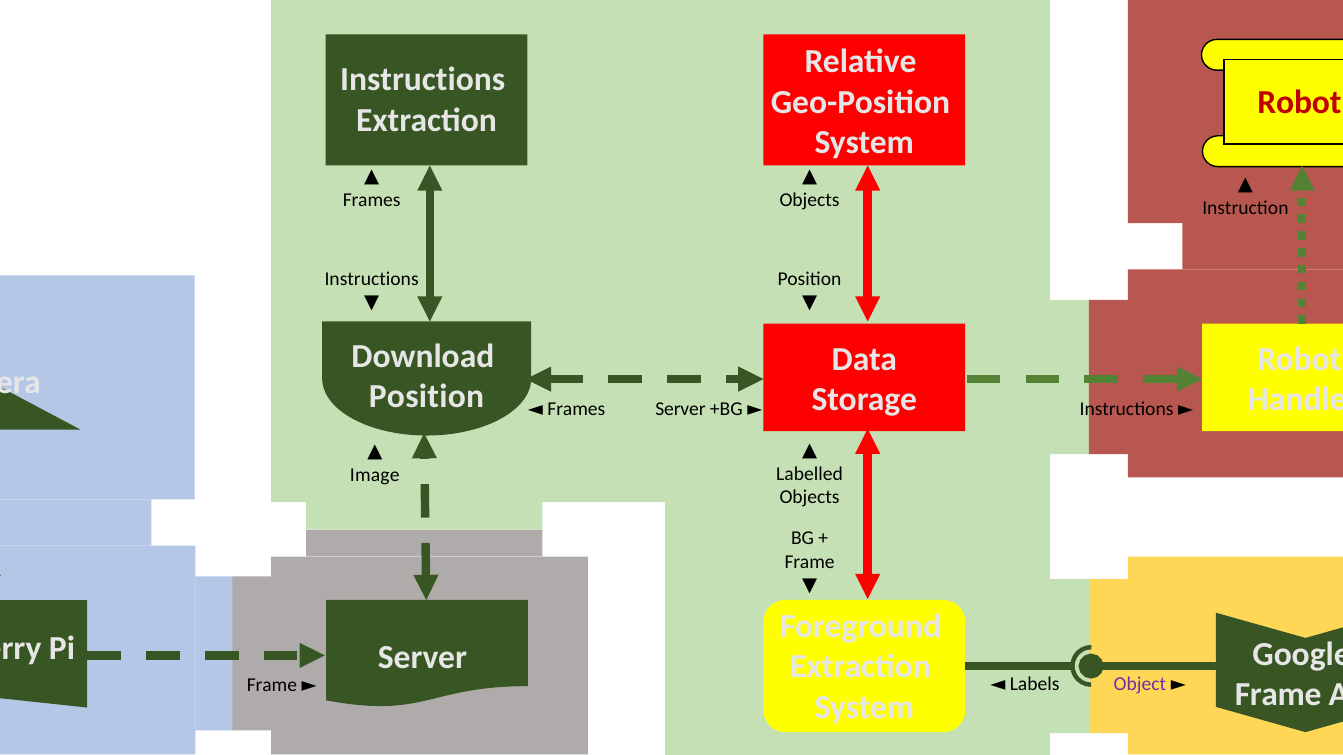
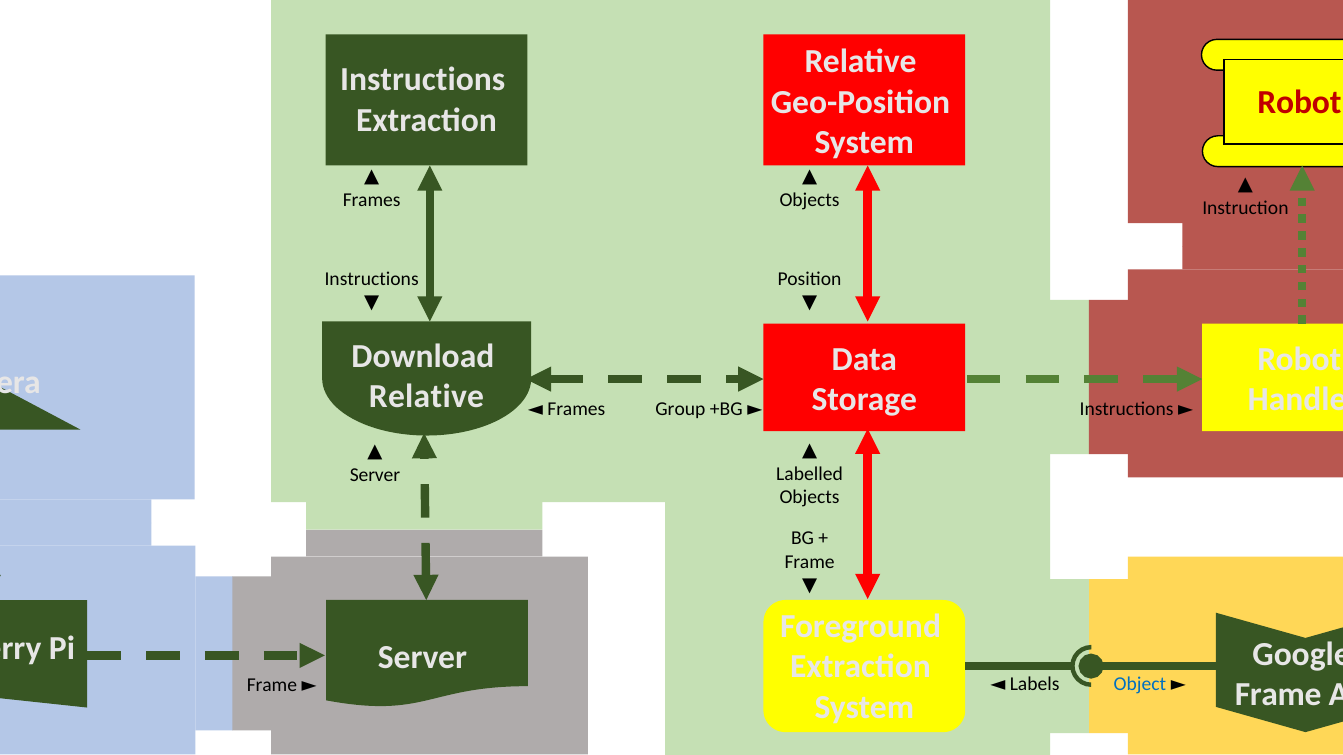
Position at (426, 397): Position -> Relative
Server at (680, 409): Server -> Group
Image at (375, 475): Image -> Server
Object colour: purple -> blue
